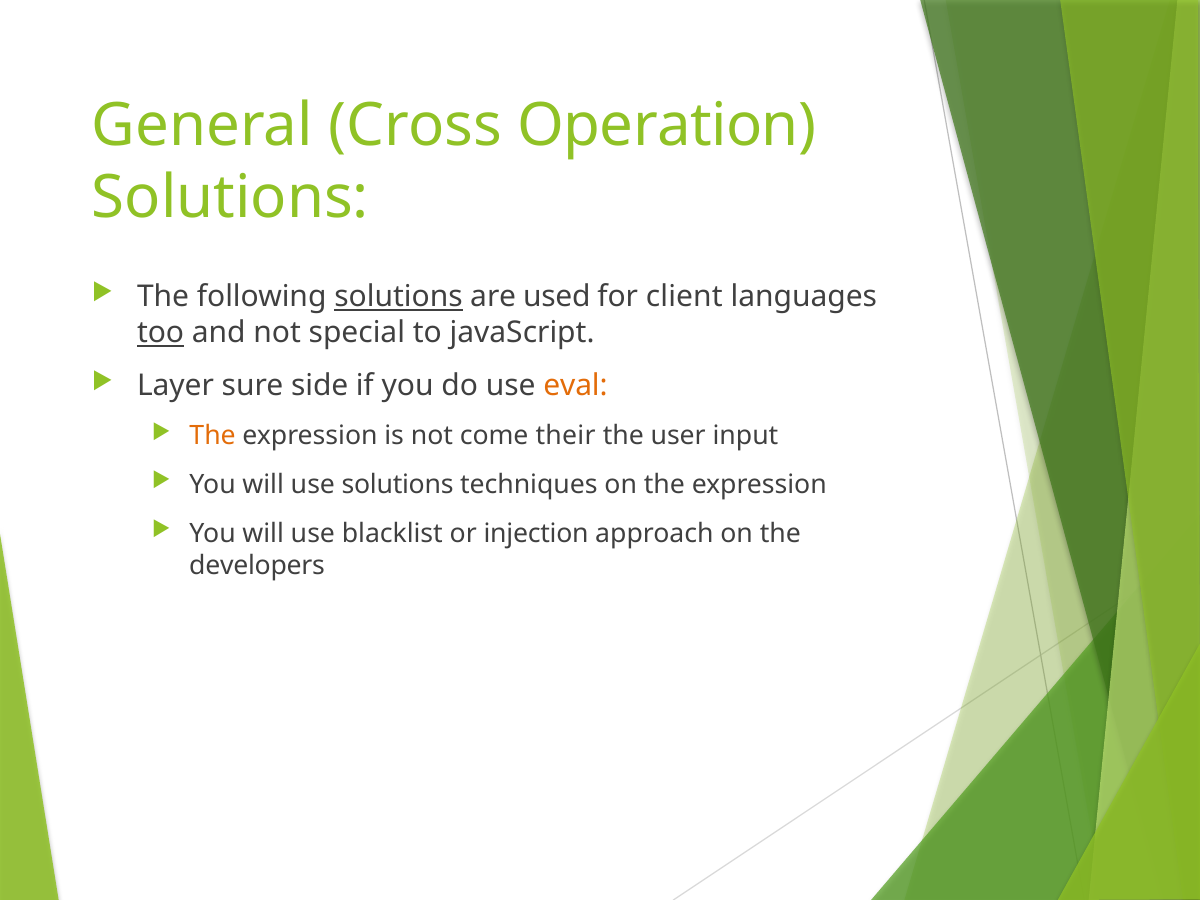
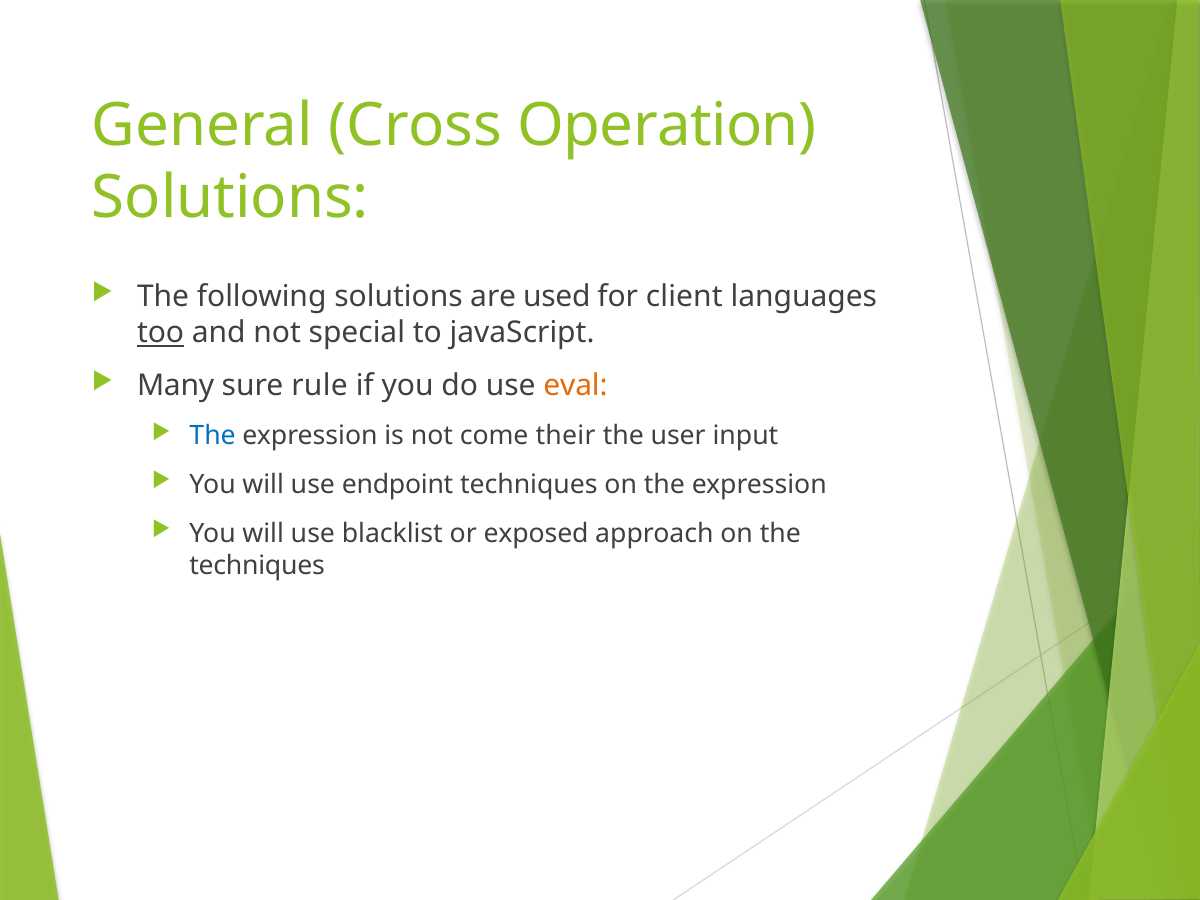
solutions at (398, 297) underline: present -> none
Layer: Layer -> Many
side: side -> rule
The at (213, 436) colour: orange -> blue
use solutions: solutions -> endpoint
injection: injection -> exposed
developers at (257, 565): developers -> techniques
